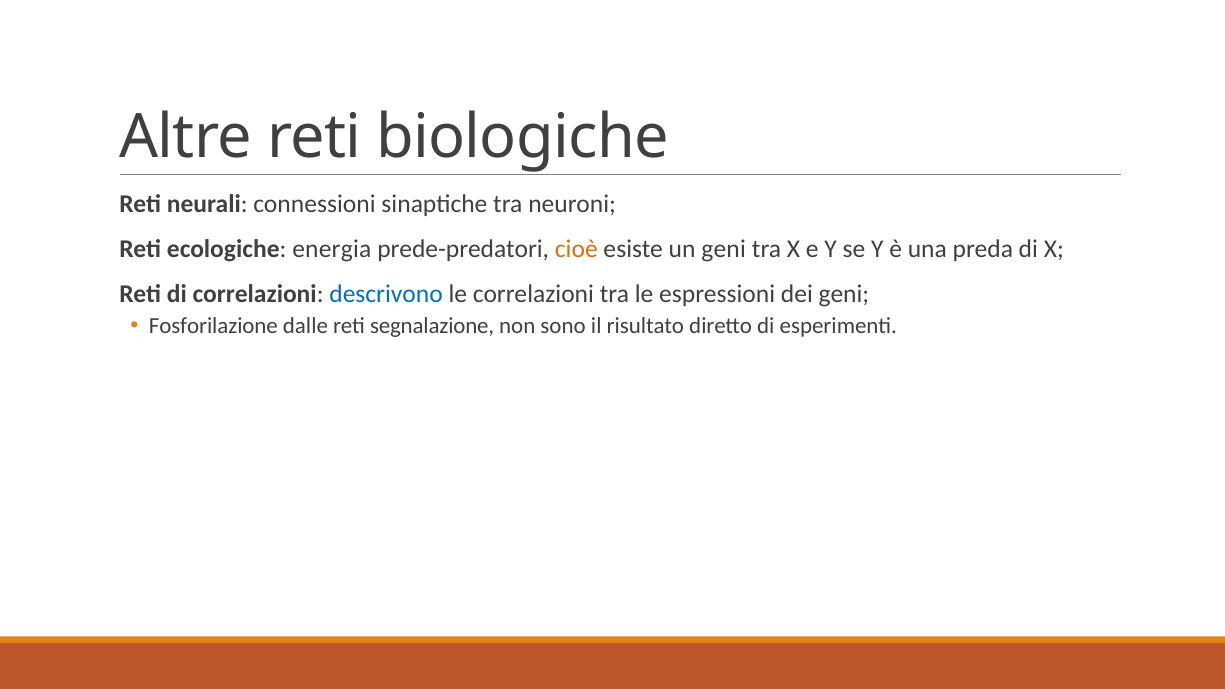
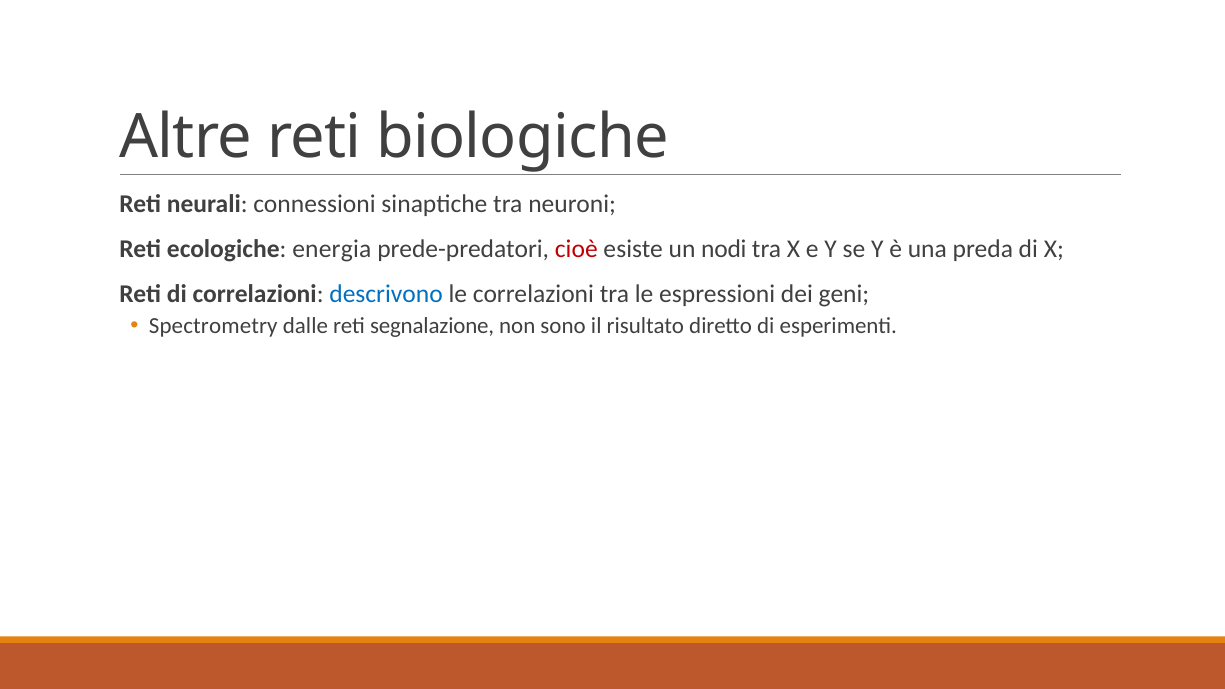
cioè colour: orange -> red
un geni: geni -> nodi
Fosforilazione: Fosforilazione -> Spectrometry
